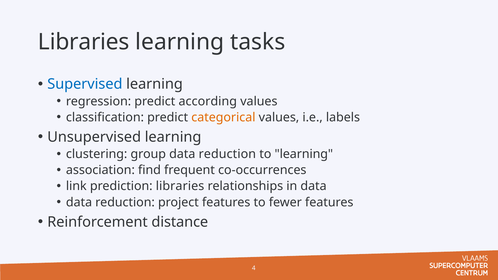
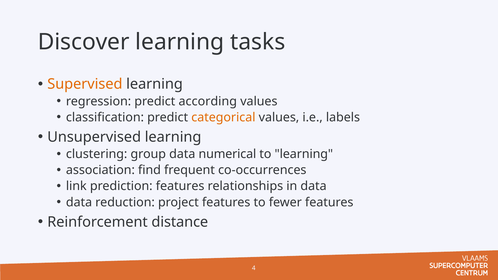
Libraries at (84, 42): Libraries -> Discover
Supervised colour: blue -> orange
group data reduction: reduction -> numerical
prediction libraries: libraries -> features
